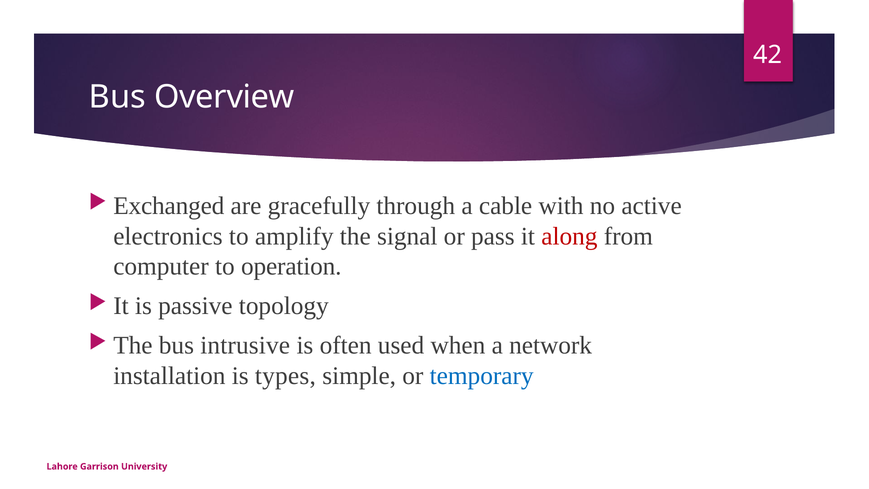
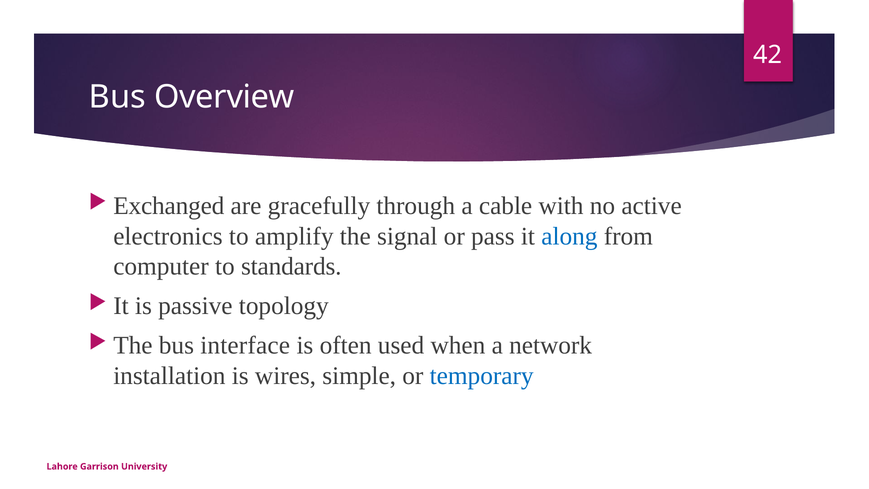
along colour: red -> blue
operation: operation -> standards
intrusive: intrusive -> interface
types: types -> wires
